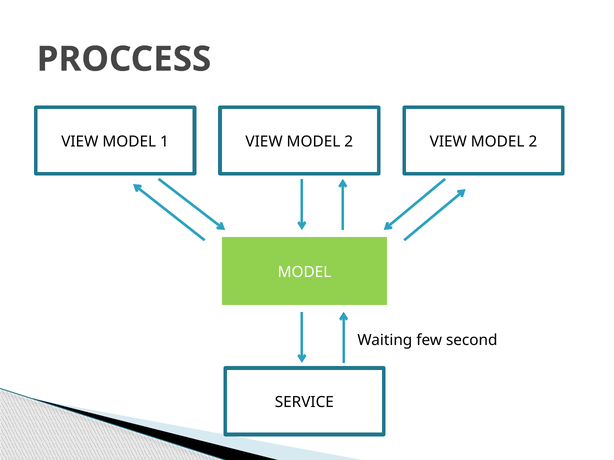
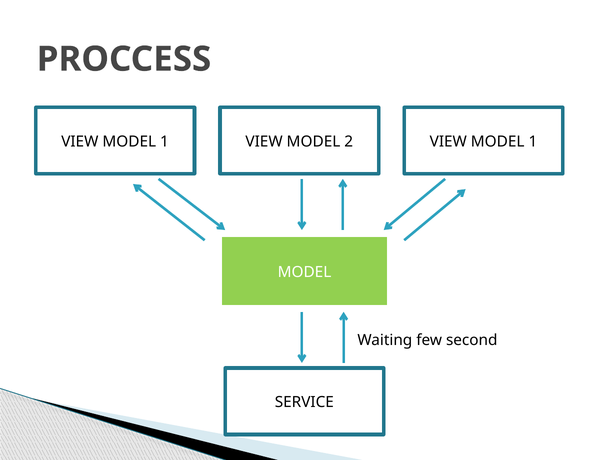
2 VIEW MODEL 2: 2 -> 1
